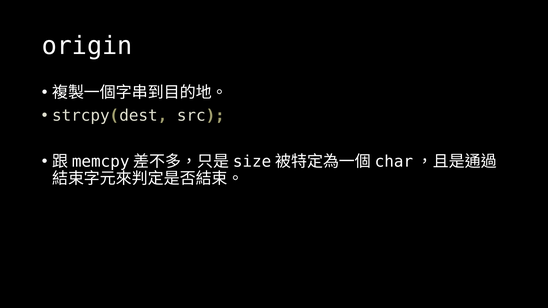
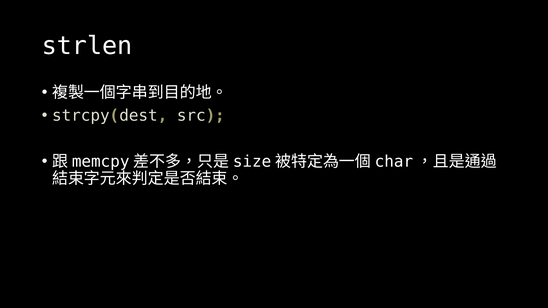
origin: origin -> strlen
